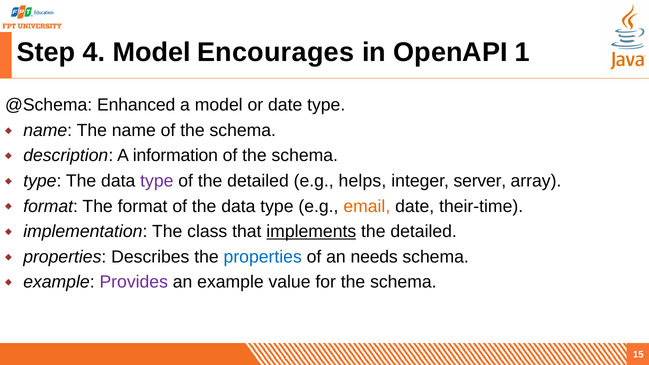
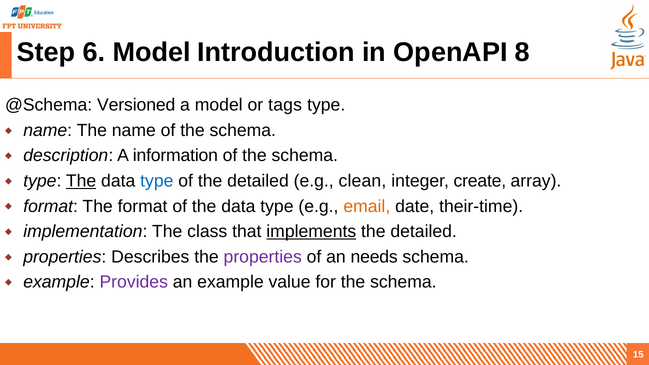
4: 4 -> 6
Encourages: Encourages -> Introduction
1: 1 -> 8
Enhanced: Enhanced -> Versioned
or date: date -> tags
The at (81, 181) underline: none -> present
type at (157, 181) colour: purple -> blue
helps: helps -> clean
server: server -> create
properties at (263, 257) colour: blue -> purple
